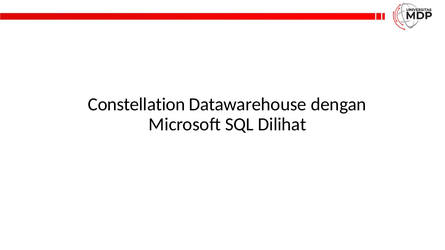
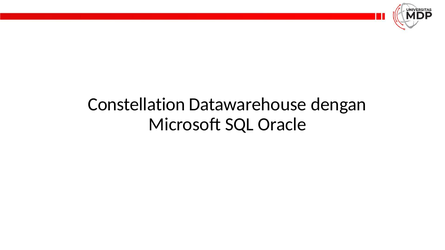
Dilihat: Dilihat -> Oracle
